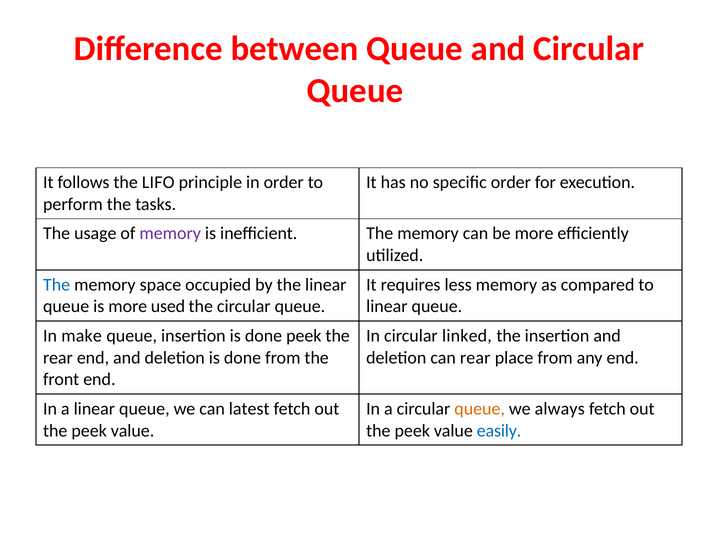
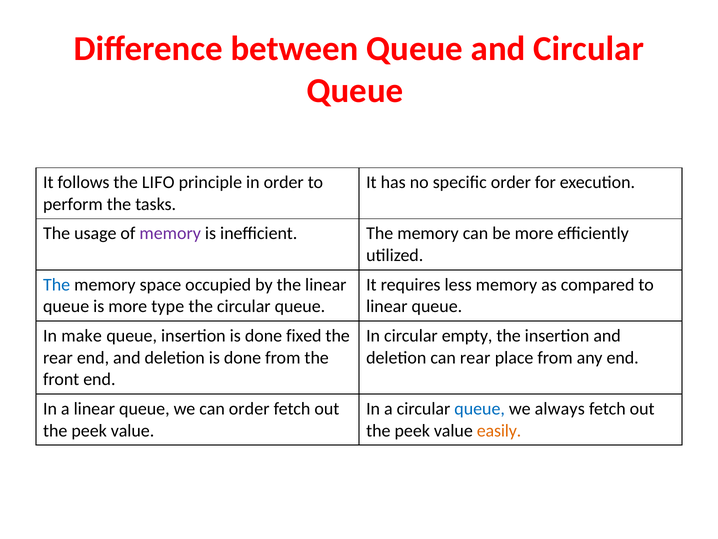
used: used -> type
done peek: peek -> fixed
linked: linked -> empty
can latest: latest -> order
queue at (480, 408) colour: orange -> blue
easily colour: blue -> orange
